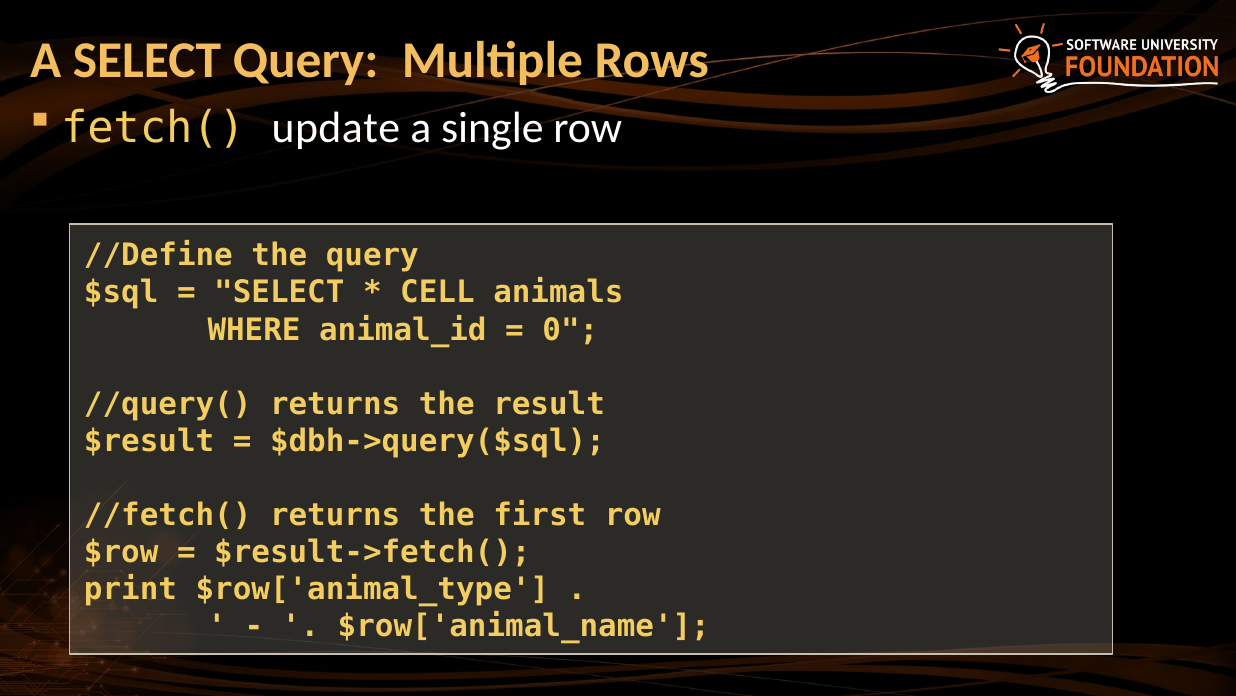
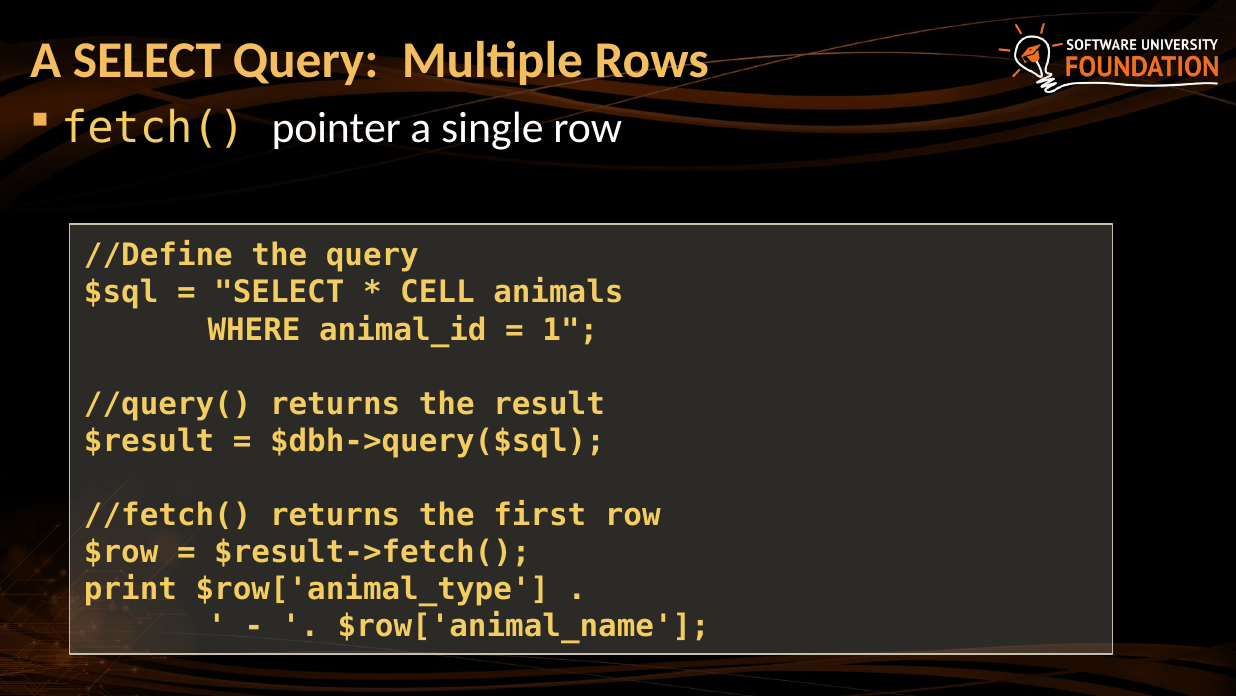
update: update -> pointer
0: 0 -> 1
